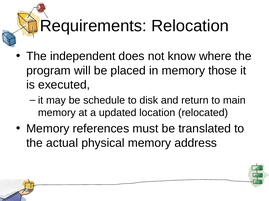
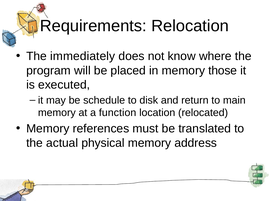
independent: independent -> immediately
updated: updated -> function
